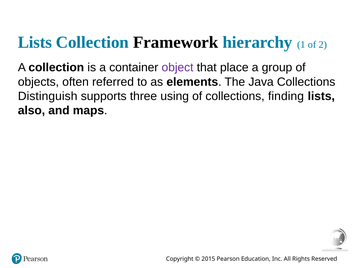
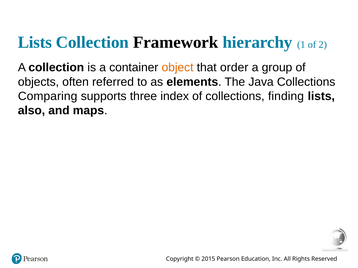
object colour: purple -> orange
place: place -> order
Distinguish: Distinguish -> Comparing
using: using -> index
